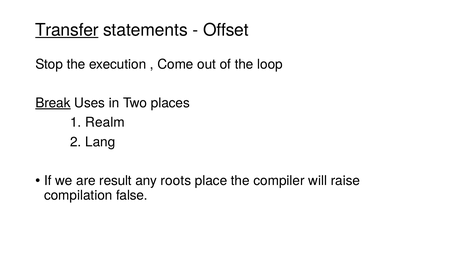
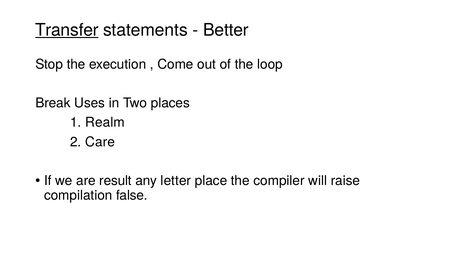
Offset: Offset -> Better
Break underline: present -> none
Lang: Lang -> Care
roots: roots -> letter
